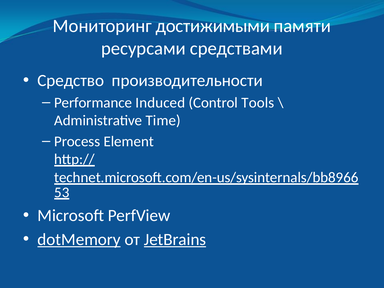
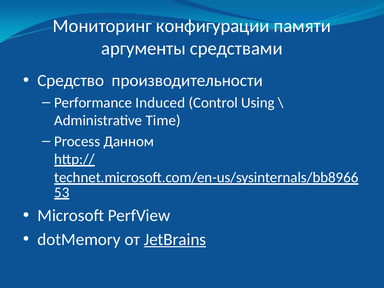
достижимыми: достижимыми -> конфигурации
ресурсами: ресурсами -> аргументы
Tools: Tools -> Using
Element: Element -> Данном
dotMemory underline: present -> none
